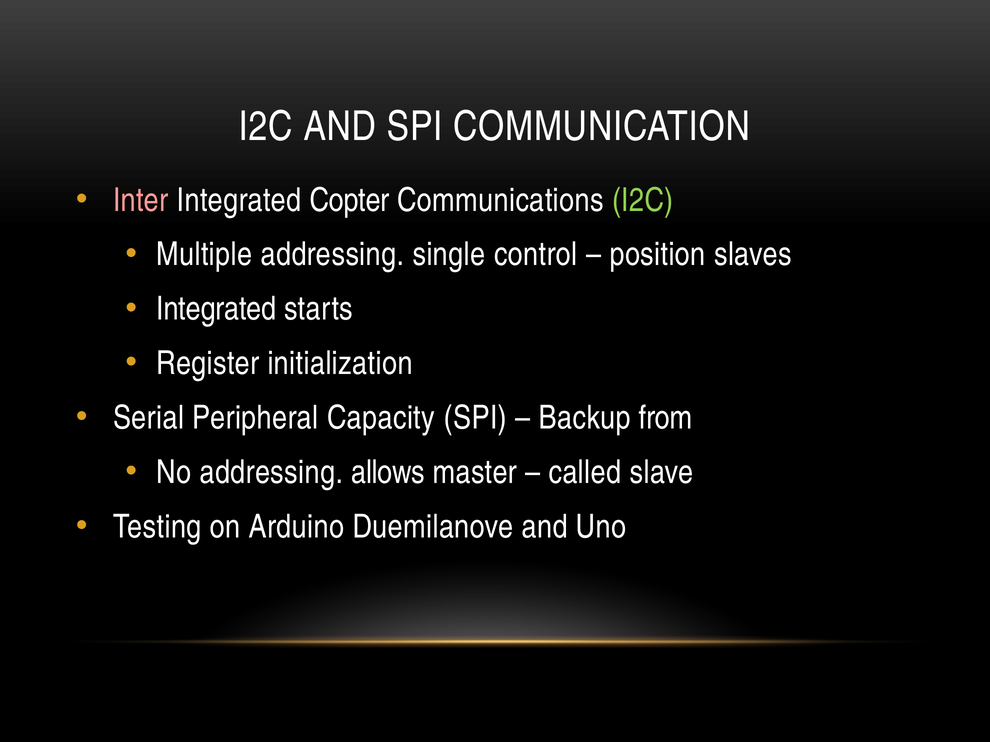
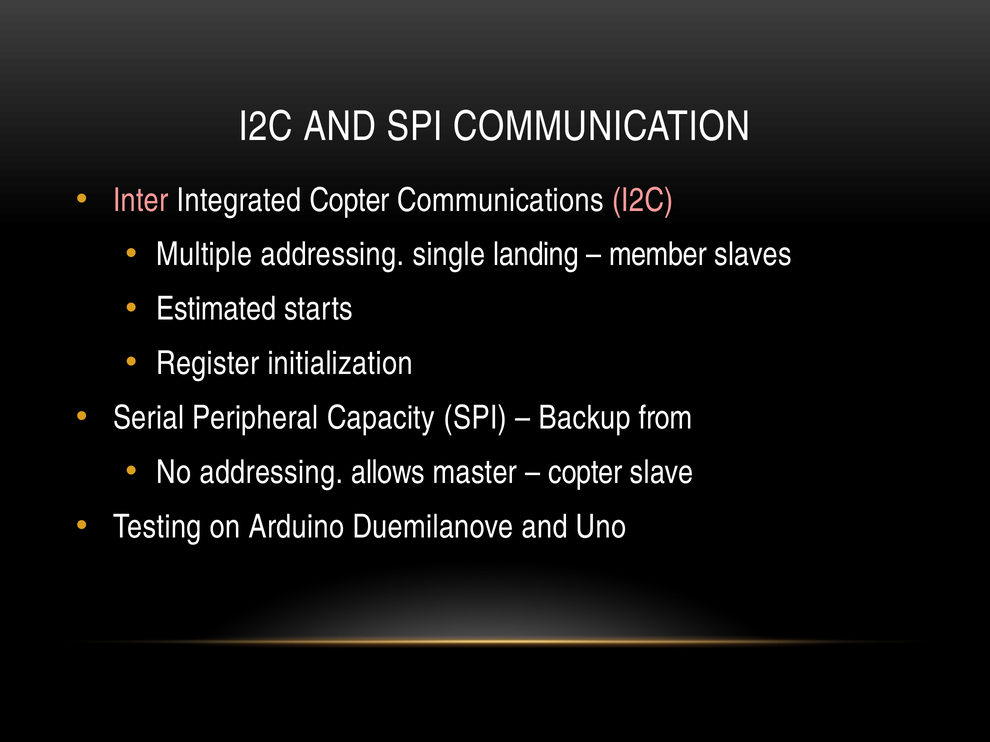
I2C at (643, 200) colour: light green -> pink
control: control -> landing
position: position -> member
Integrated at (216, 309): Integrated -> Estimated
called at (585, 473): called -> copter
